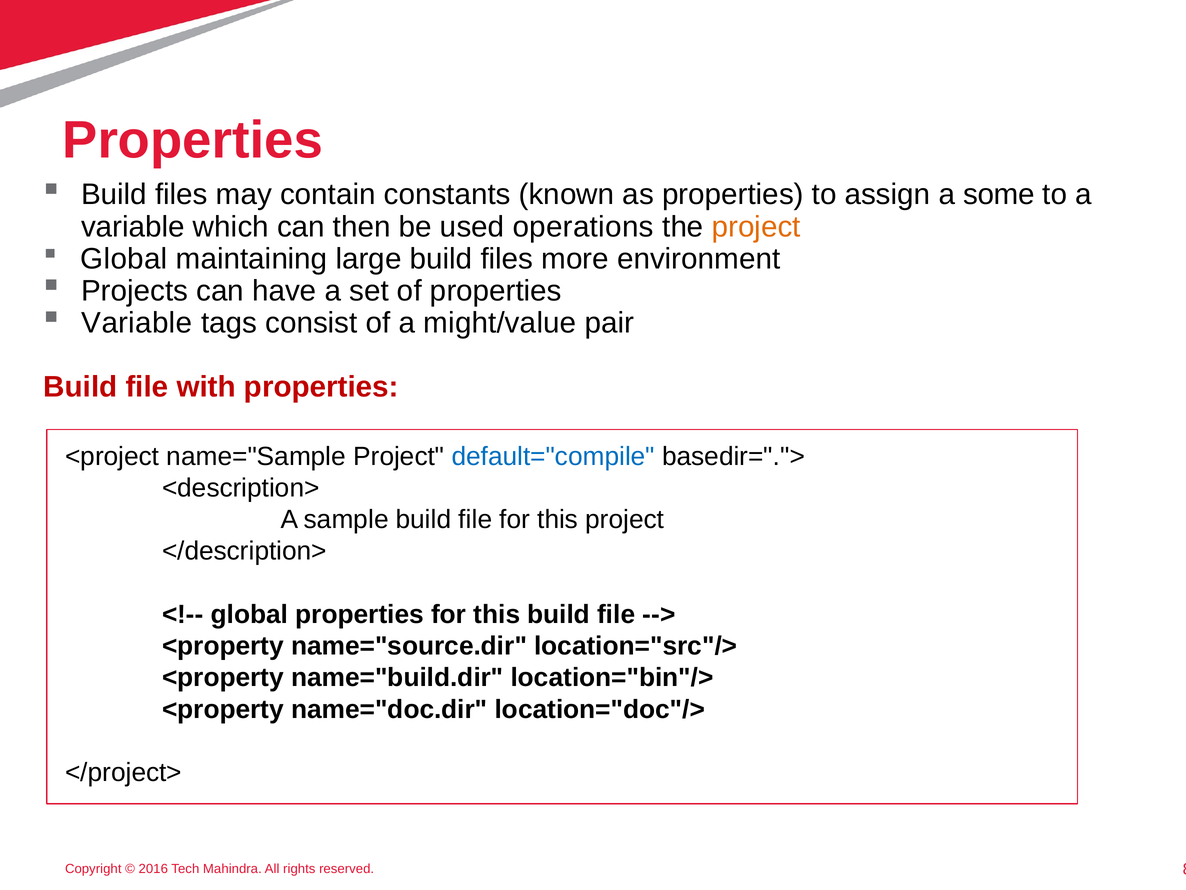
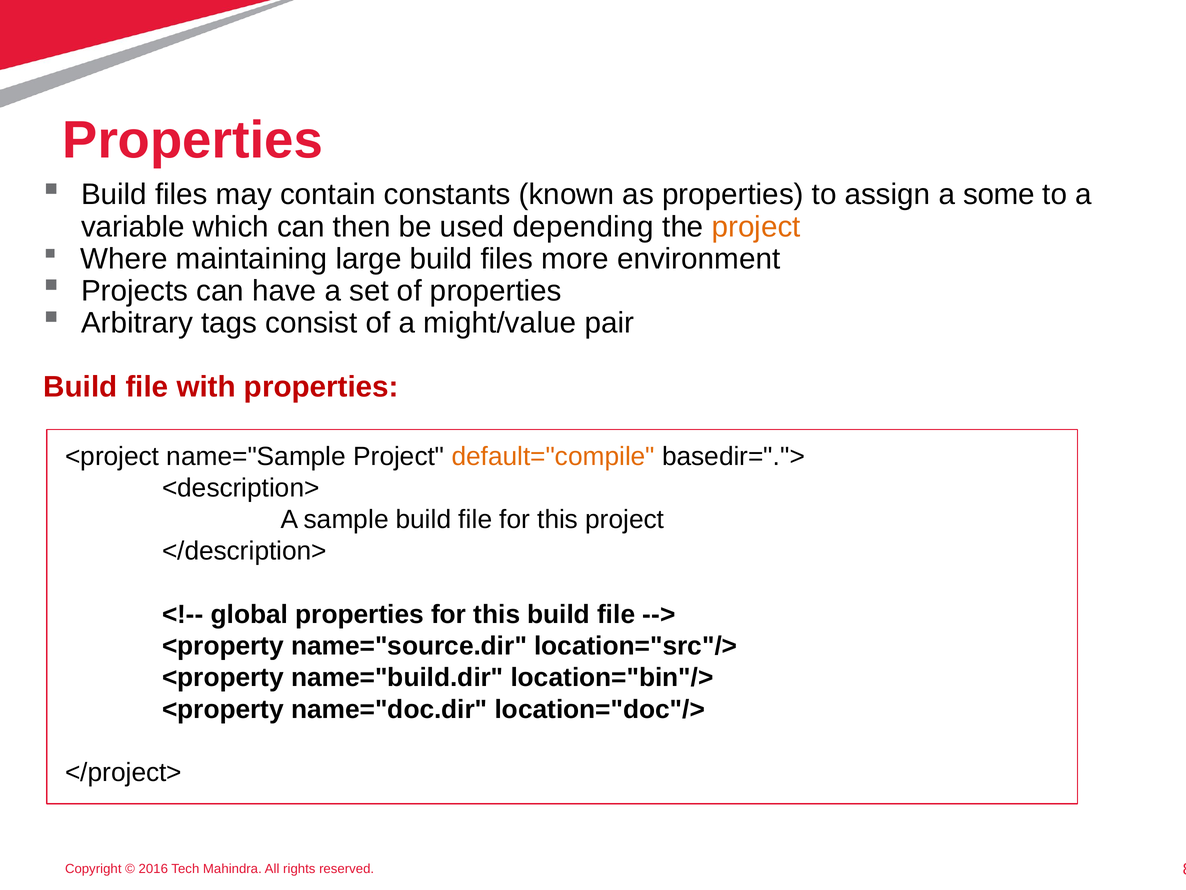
operations: operations -> depending
Global at (124, 259): Global -> Where
Variable at (137, 323): Variable -> Arbitrary
default="compile colour: blue -> orange
